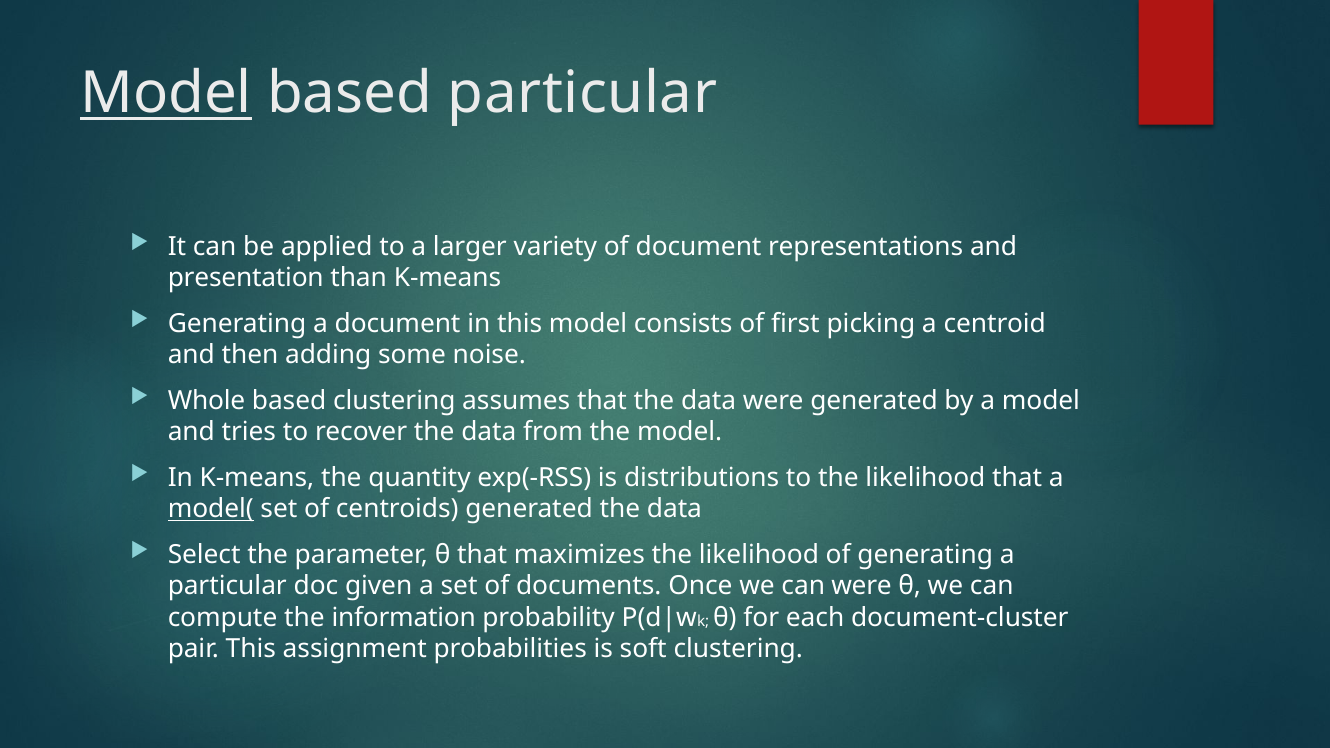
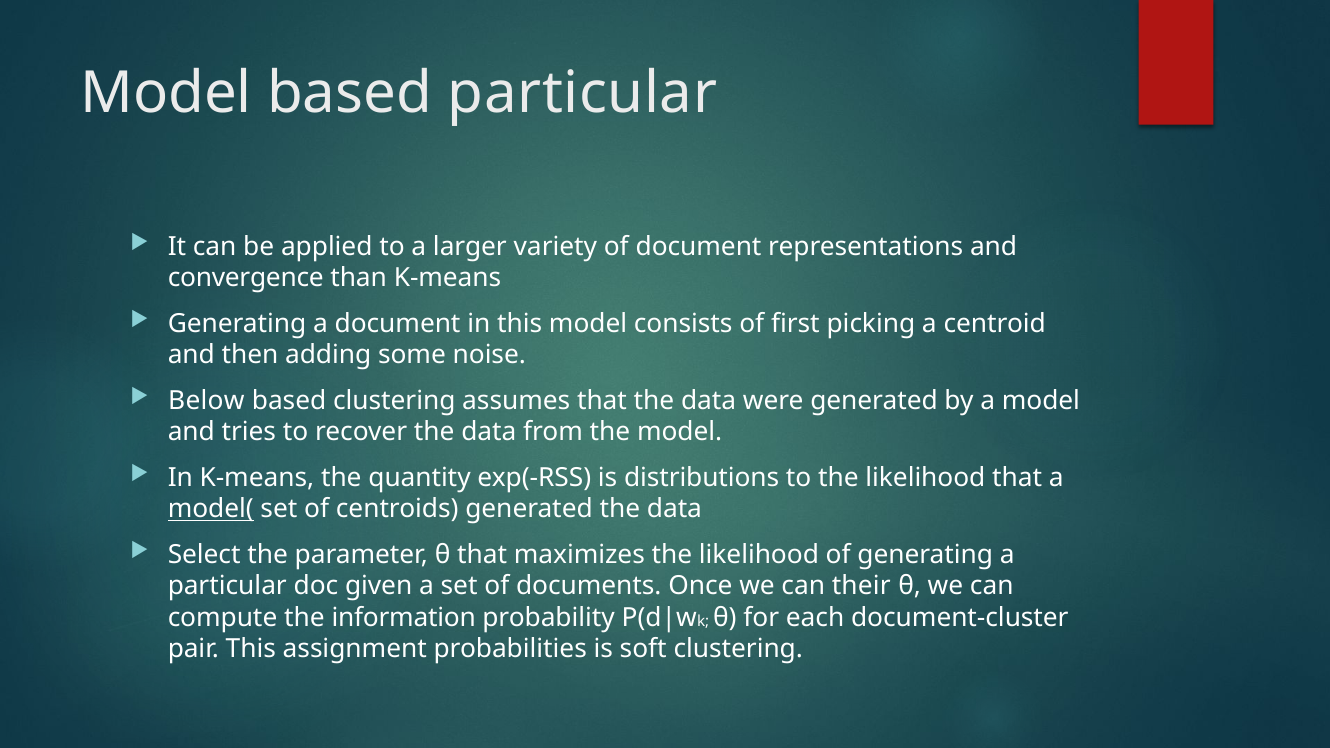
Model at (166, 93) underline: present -> none
presentation: presentation -> convergence
Whole: Whole -> Below
can were: were -> their
